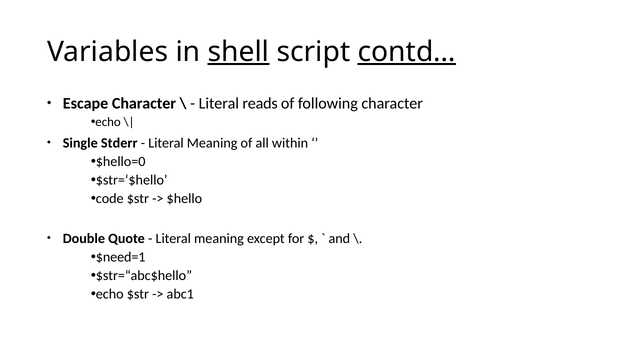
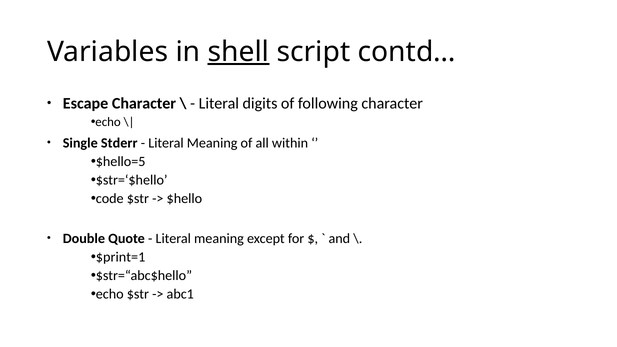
contd… underline: present -> none
reads: reads -> digits
$hello=0: $hello=0 -> $hello=5
$need=1: $need=1 -> $print=1
